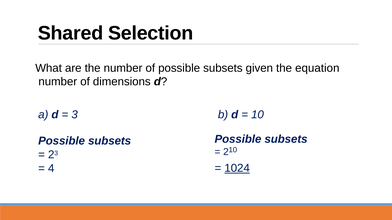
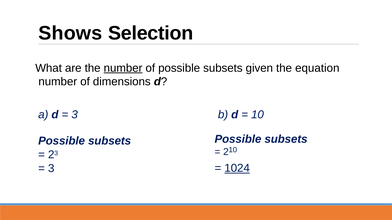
Shared: Shared -> Shows
number at (123, 68) underline: none -> present
4 at (51, 169): 4 -> 3
